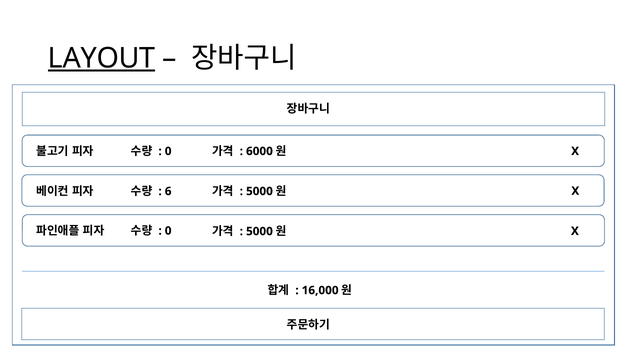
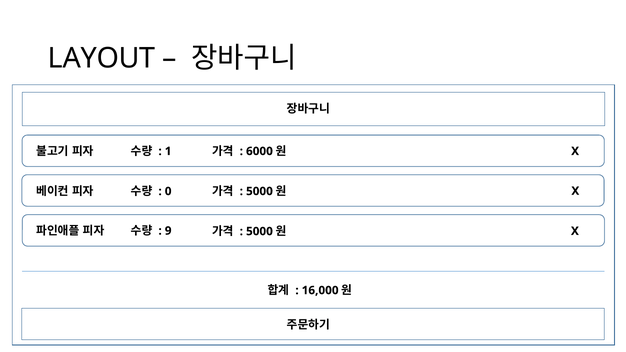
LAYOUT underline: present -> none
0 at (168, 151): 0 -> 1
6: 6 -> 0
0 at (168, 231): 0 -> 9
